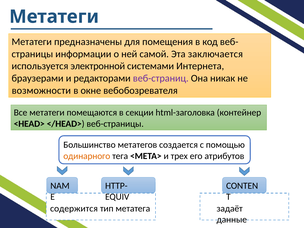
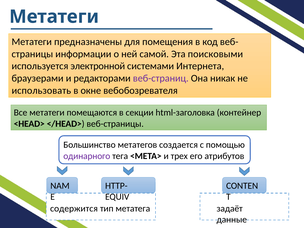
заключается: заключается -> поисковыми
возможности: возможности -> использовать
одинарного colour: orange -> purple
